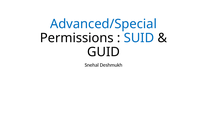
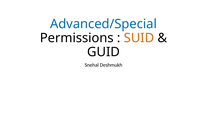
SUID colour: blue -> orange
